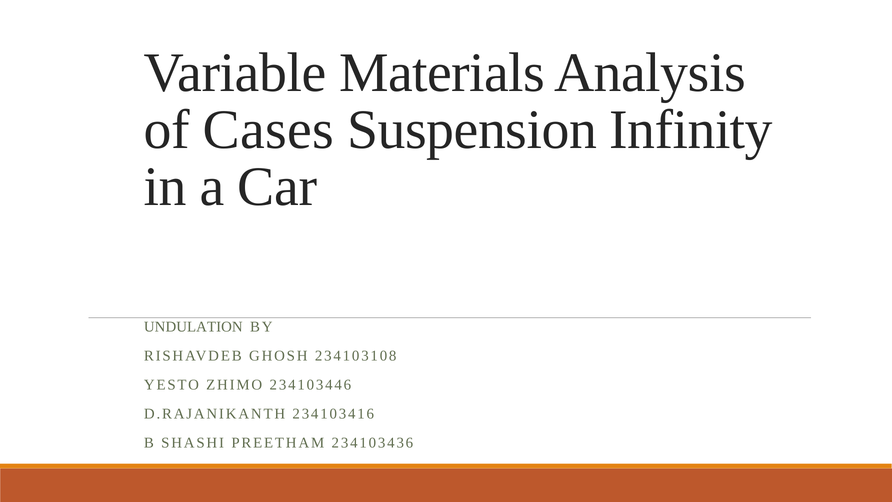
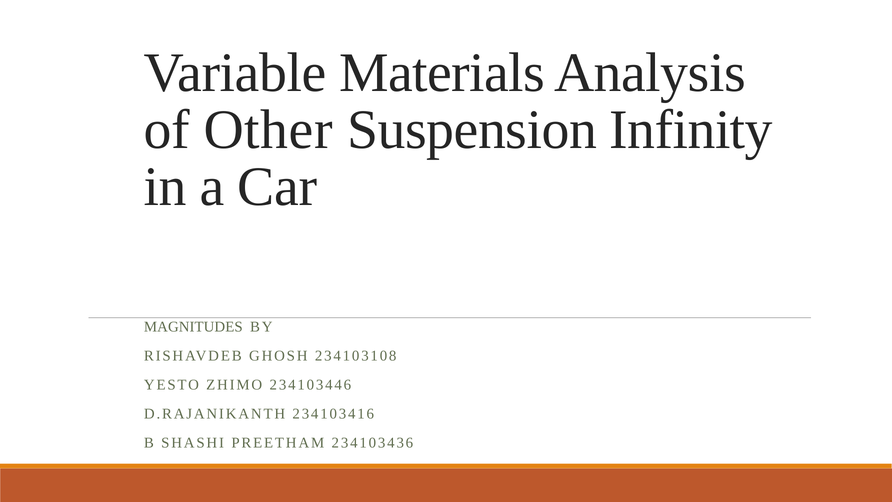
Cases: Cases -> Other
UNDULATION: UNDULATION -> MAGNITUDES
